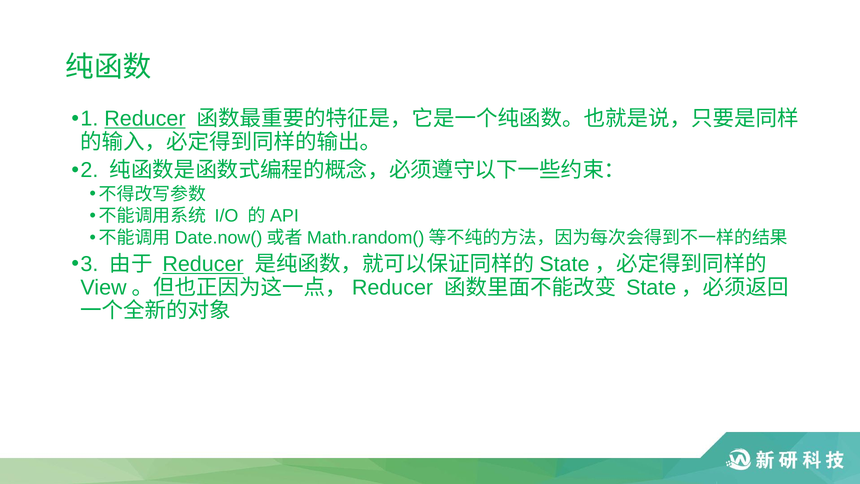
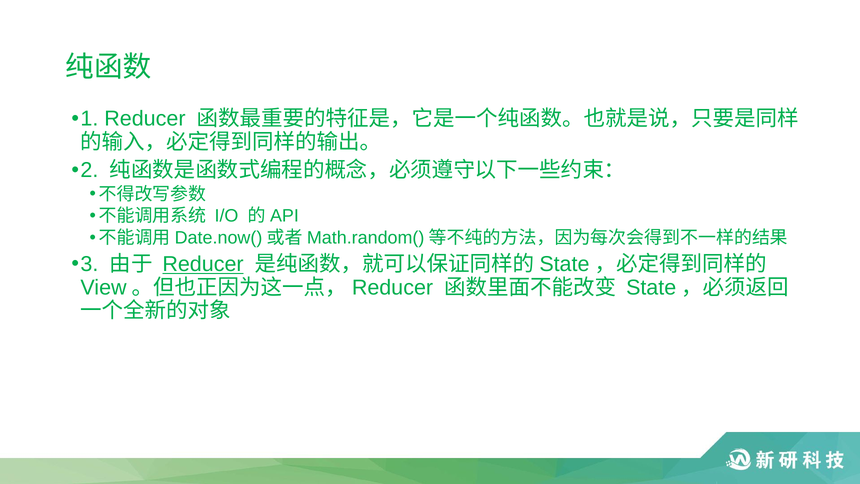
Reducer at (145, 119) underline: present -> none
